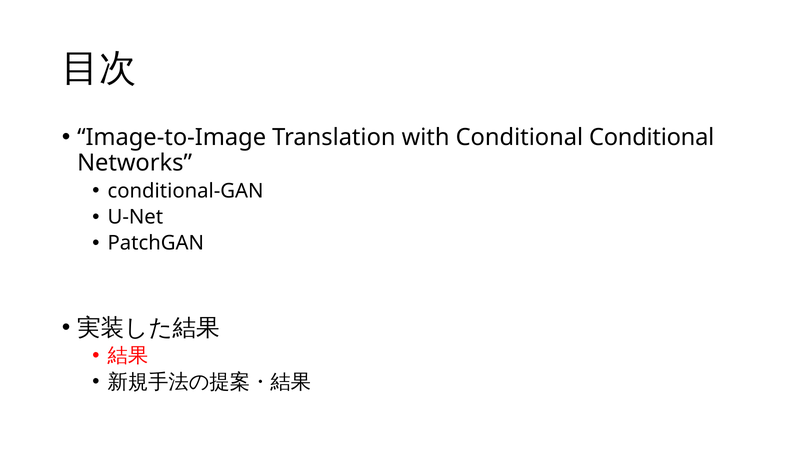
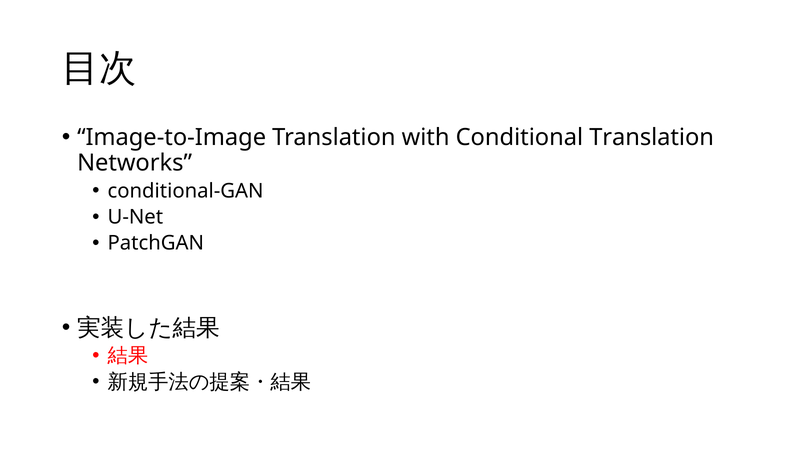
Conditional Conditional: Conditional -> Translation
